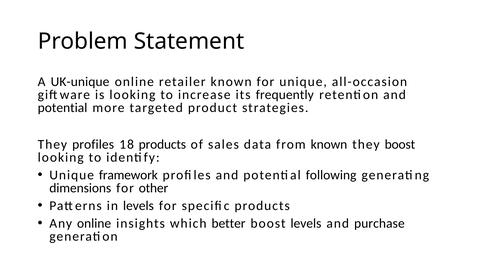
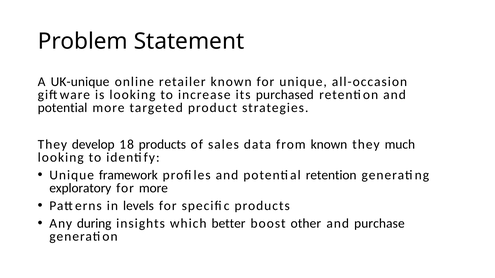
frequently: frequently -> purchased
They profiles: profiles -> develop
they boost: boost -> much
potential following: following -> retention
dimensions: dimensions -> exploratory
for other: other -> more
Any online: online -> during
boost levels: levels -> other
